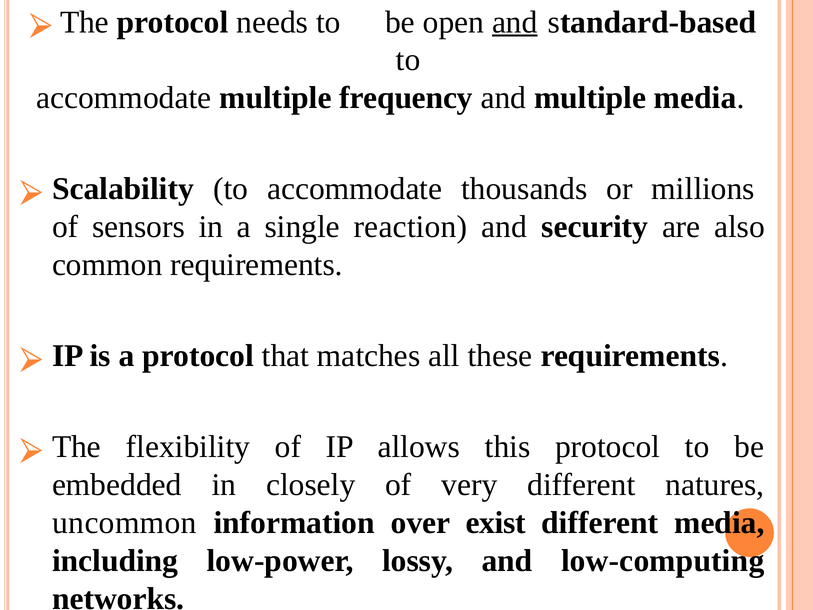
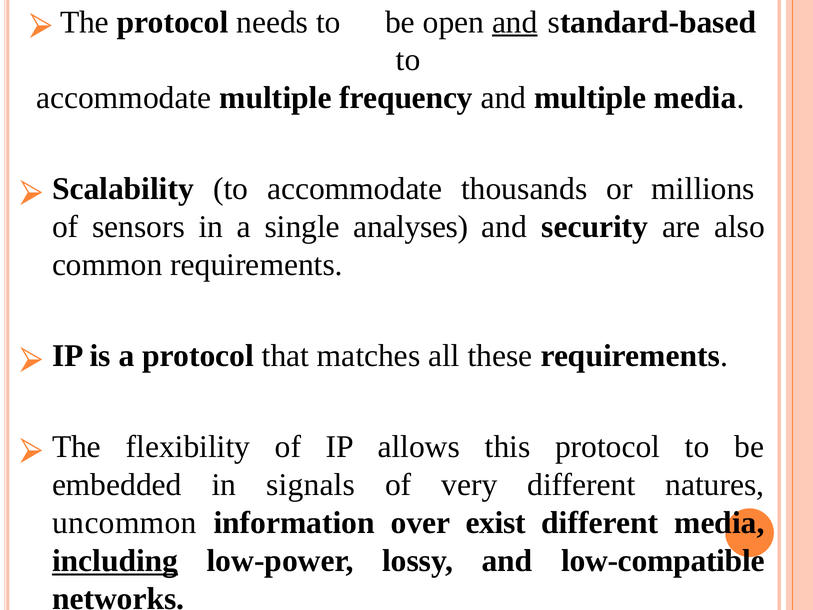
reaction: reaction -> analyses
closely: closely -> signals
including underline: none -> present
low-computing: low-computing -> low-compatible
